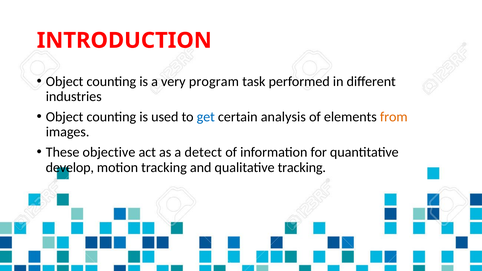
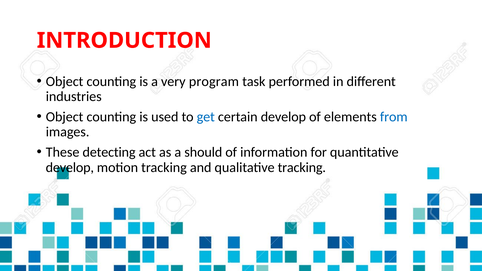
certain analysis: analysis -> develop
from colour: orange -> blue
objective: objective -> detecting
detect: detect -> should
